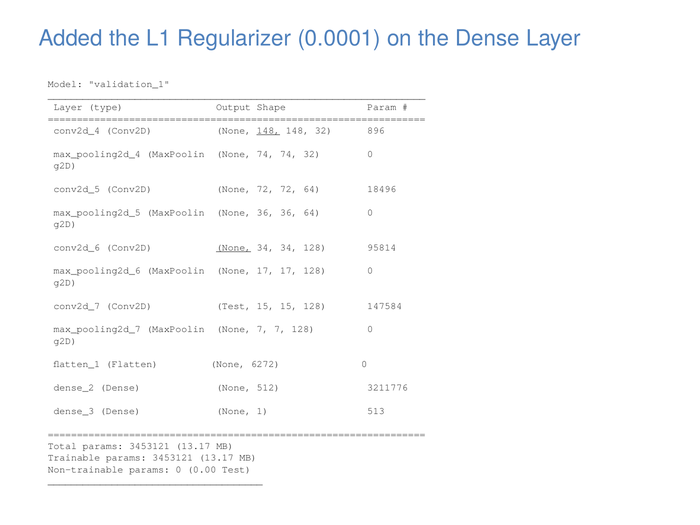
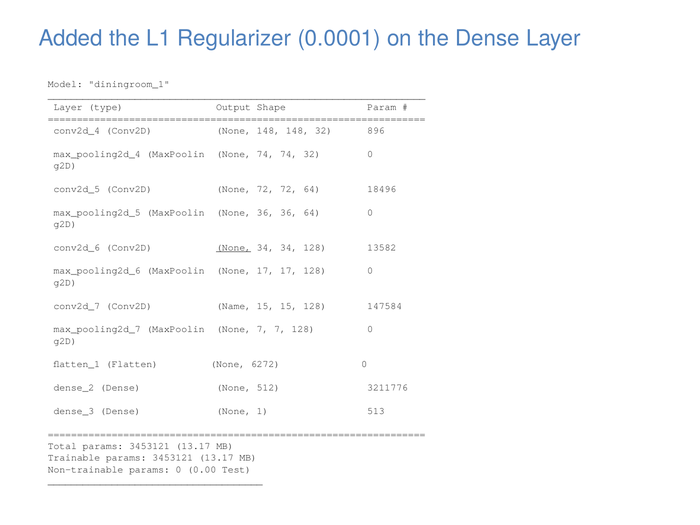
validation_1: validation_1 -> diningroom_1
148 at (268, 131) underline: present -> none
95814: 95814 -> 13582
Conv2D Test: Test -> Name
